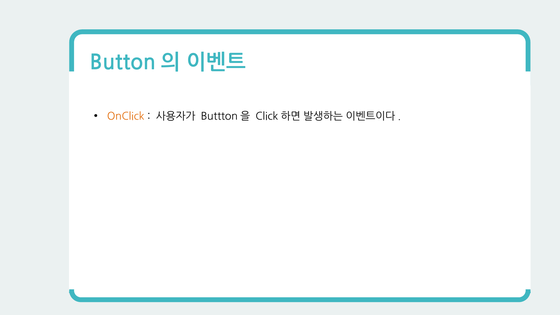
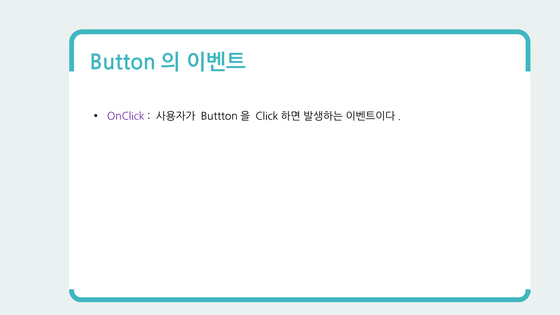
OnClick colour: orange -> purple
